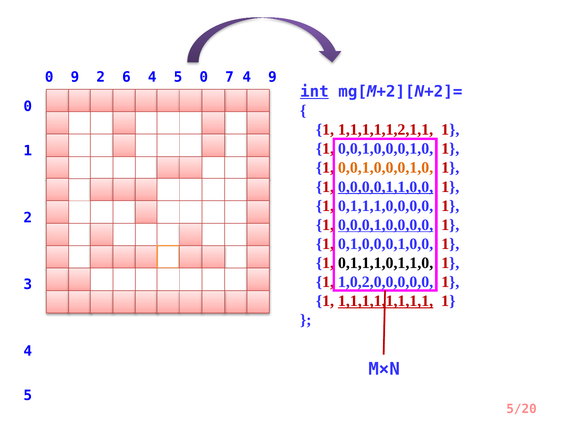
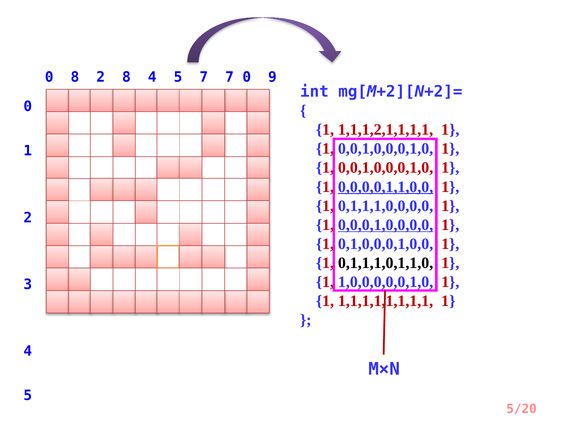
0 9: 9 -> 8
2 6: 6 -> 8
5 0: 0 -> 7
7 4: 4 -> 0
int underline: present -> none
1,1,1,1,1,2,1,1: 1,1,1,1,1,2,1,1 -> 1,1,1,2,1,1,1,1
0,0,1,0,0,0,1,0 at (386, 168) colour: orange -> red
1,0,2,0,0,0,0,0: 1,0,2,0,0,0,0,0 -> 1,0,0,0,0,0,1,0
1,1,1,1,1,1,1,1 underline: present -> none
